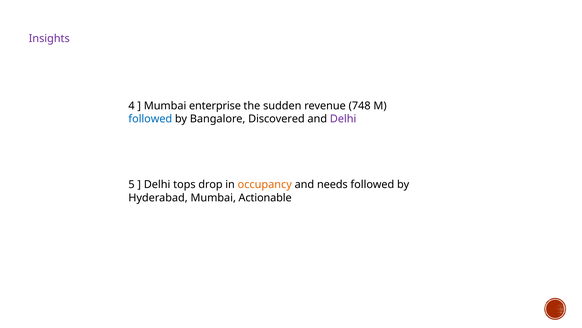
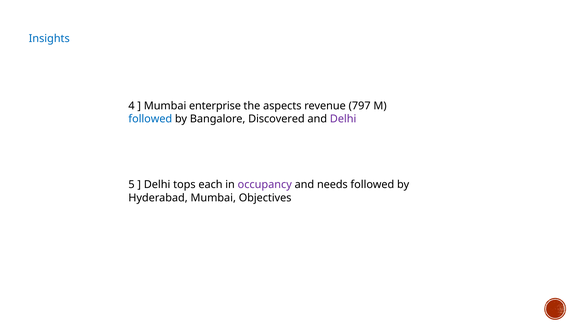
Insights colour: purple -> blue
sudden: sudden -> aspects
748: 748 -> 797
drop: drop -> each
occupancy colour: orange -> purple
Actionable: Actionable -> Objectives
